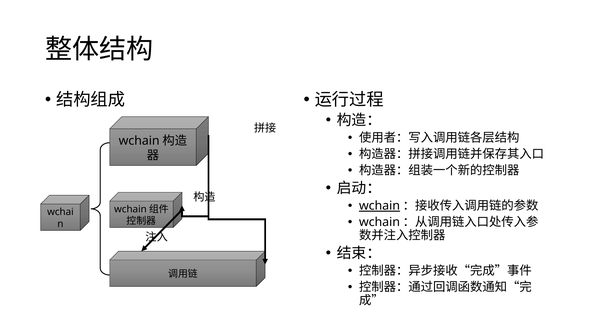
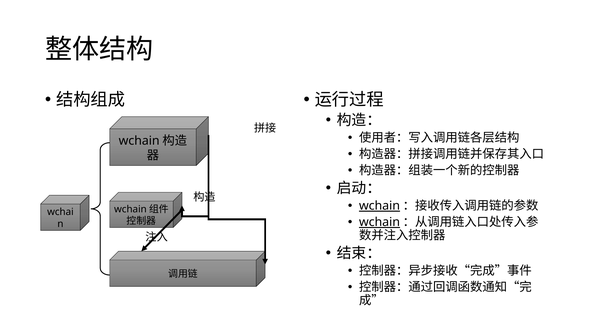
wchain at (379, 222) underline: none -> present
